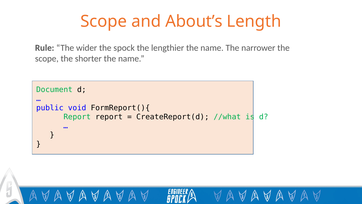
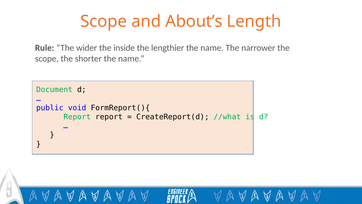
spock: spock -> inside
